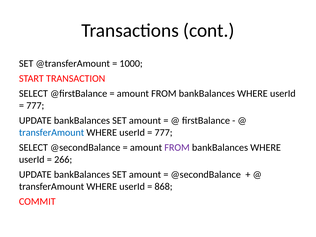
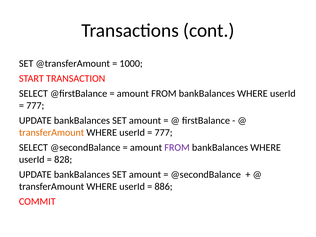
transferAmount at (52, 133) colour: blue -> orange
266: 266 -> 828
868: 868 -> 886
